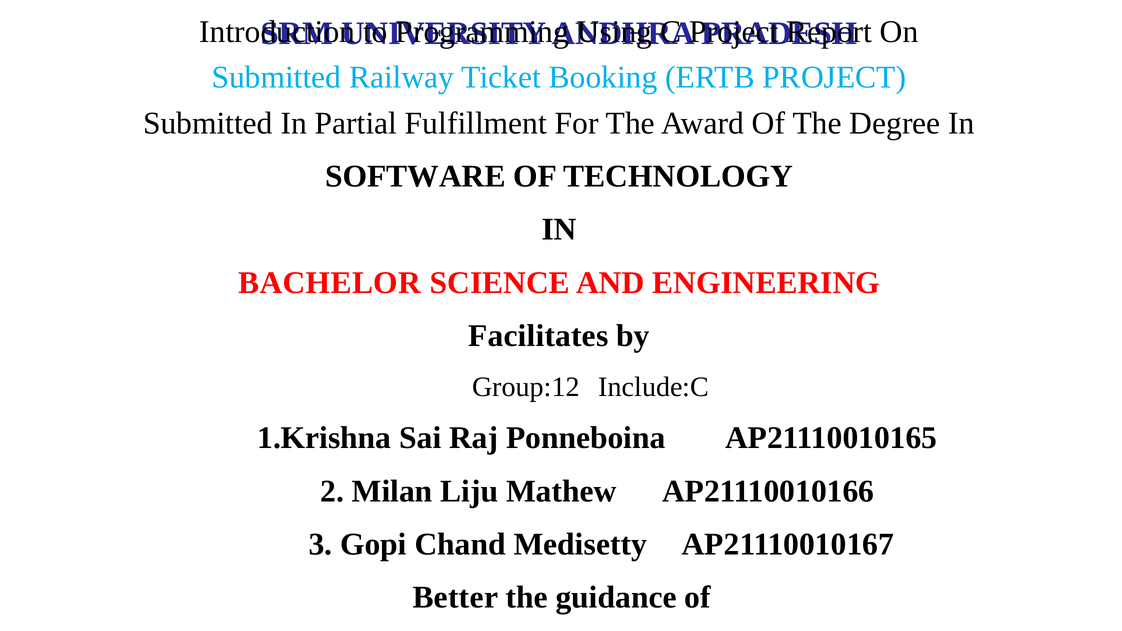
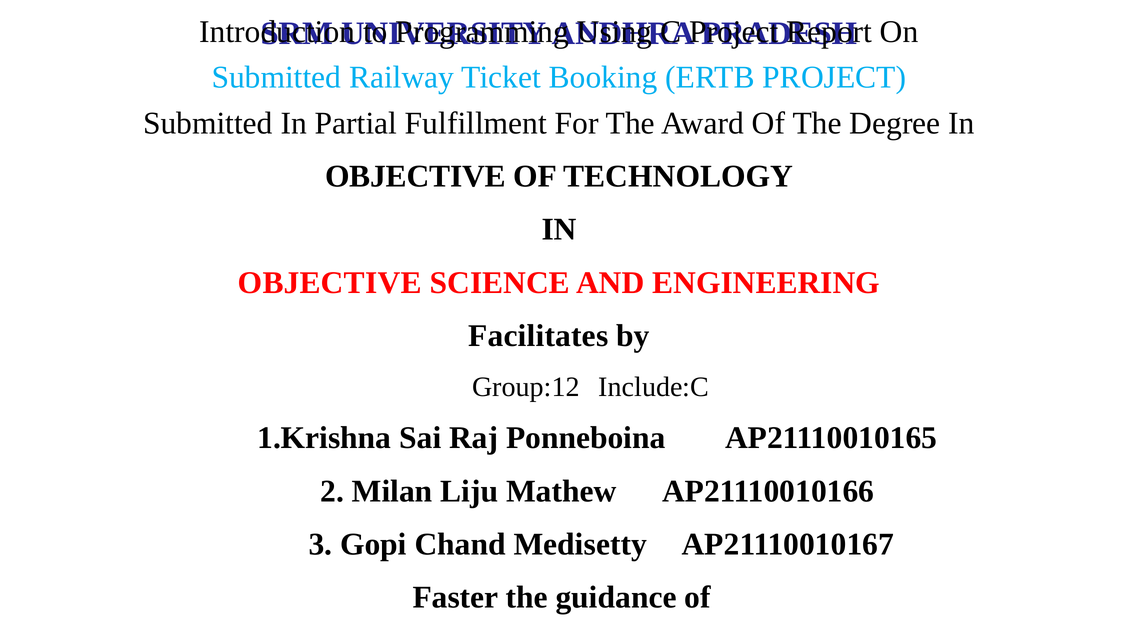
SOFTWARE at (415, 176): SOFTWARE -> OBJECTIVE
BACHELOR at (330, 283): BACHELOR -> OBJECTIVE
Better: Better -> Faster
